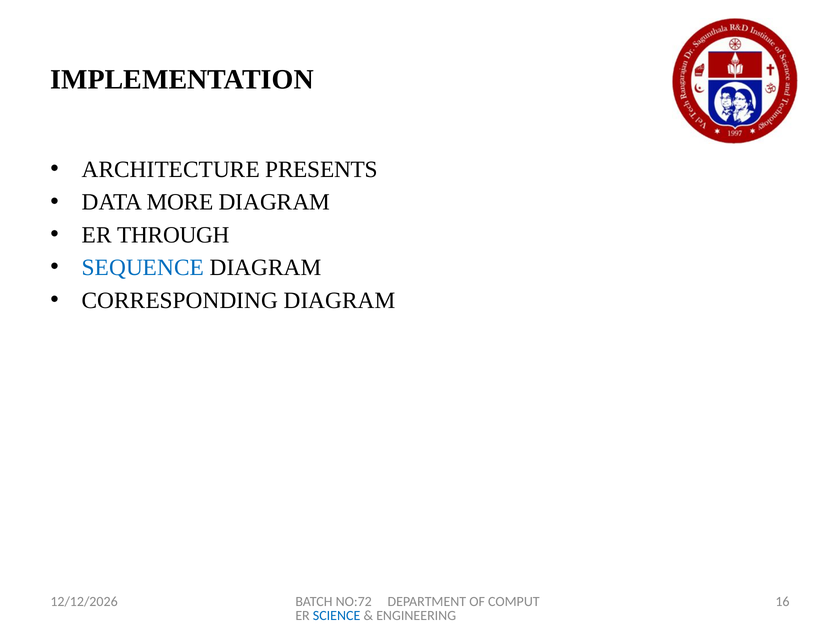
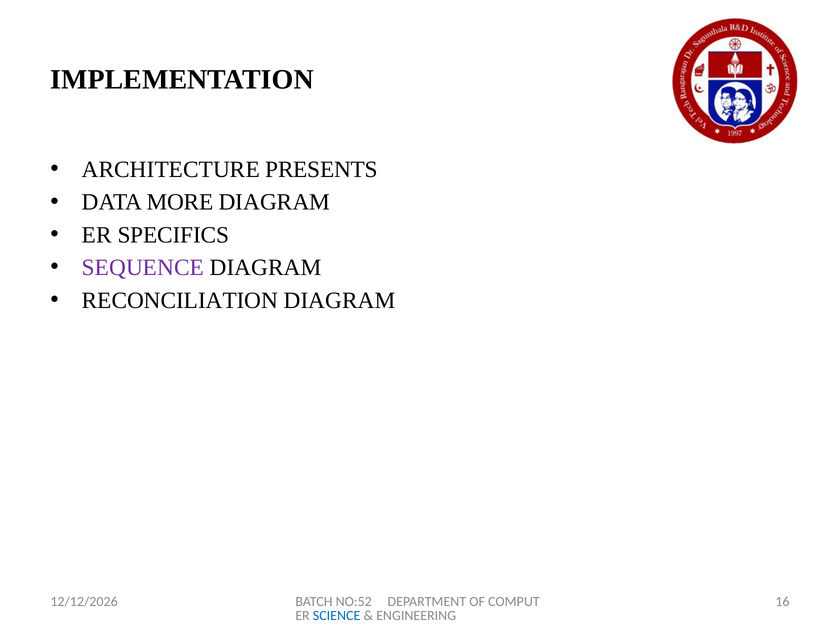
THROUGH: THROUGH -> SPECIFICS
SEQUENCE colour: blue -> purple
CORRESPONDING: CORRESPONDING -> RECONCILIATION
NO:72: NO:72 -> NO:52
